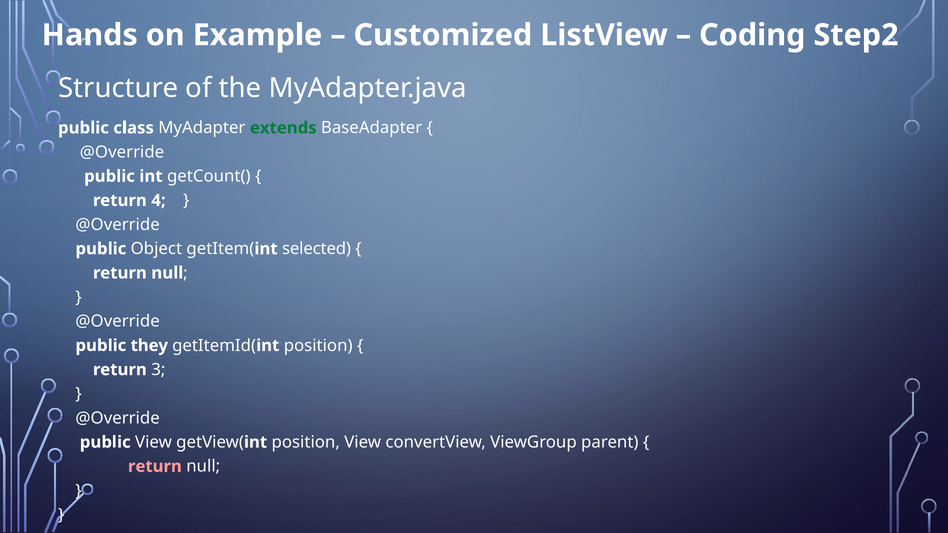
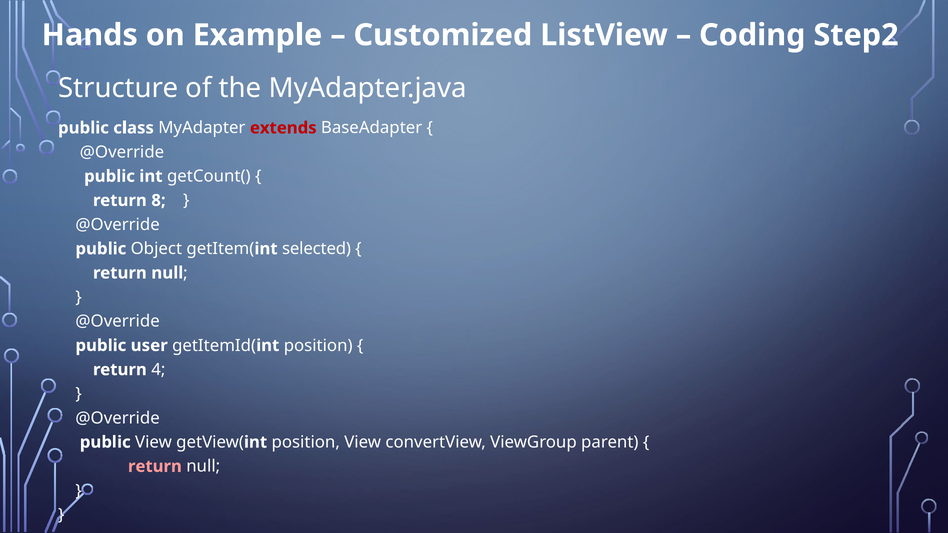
extends colour: green -> red
4: 4 -> 8
they: they -> user
3: 3 -> 4
